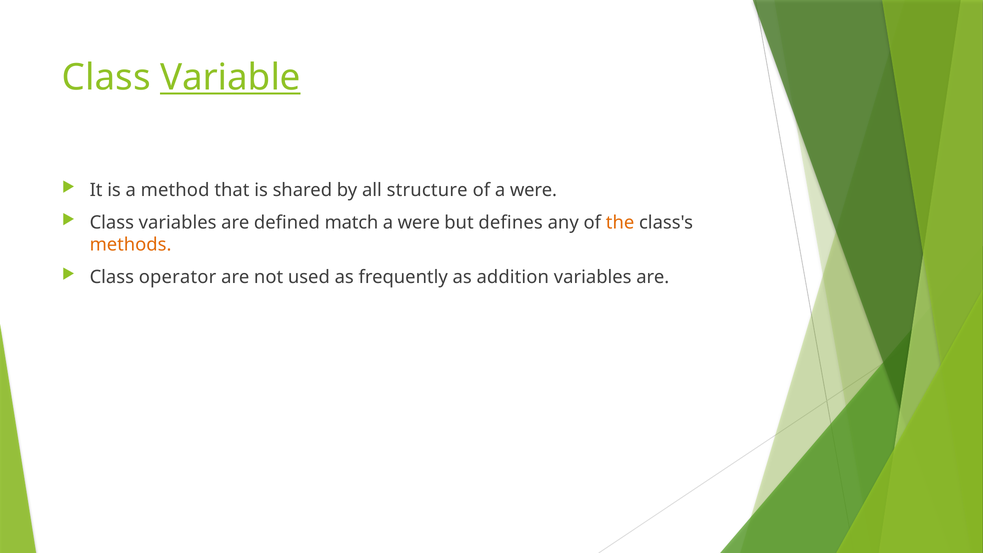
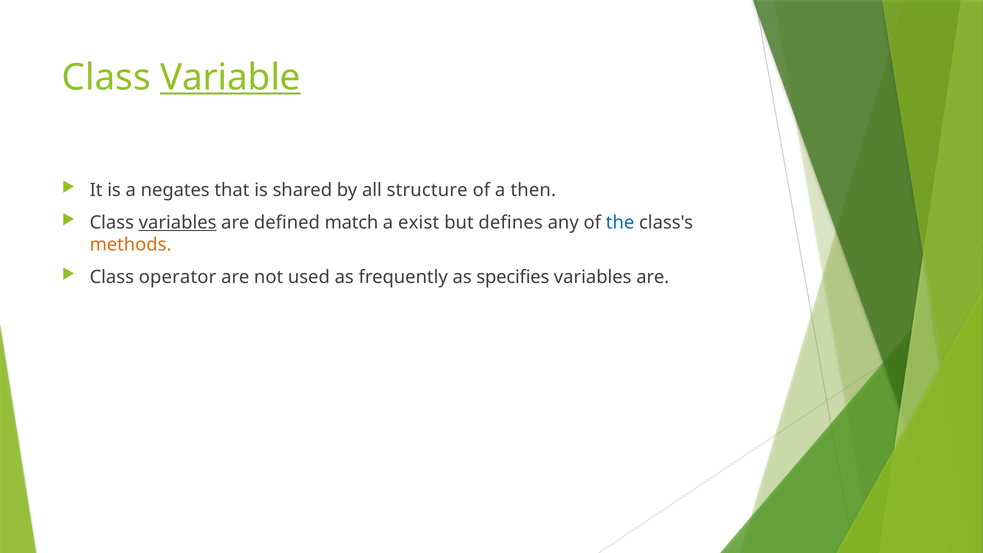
method: method -> negates
of a were: were -> then
variables at (178, 223) underline: none -> present
were at (419, 223): were -> exist
the colour: orange -> blue
addition: addition -> specifies
